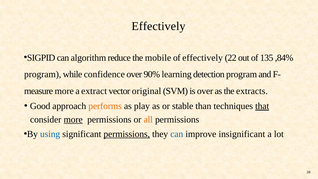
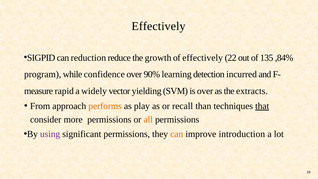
algorithm: algorithm -> reduction
mobile: mobile -> growth
detection program: program -> incurred
more at (64, 91): more -> rapid
extract: extract -> widely
original: original -> yielding
Good: Good -> From
stable: stable -> recall
more at (73, 119) underline: present -> none
using colour: blue -> purple
permissions at (127, 134) underline: present -> none
can at (177, 134) colour: blue -> orange
insignificant: insignificant -> introduction
